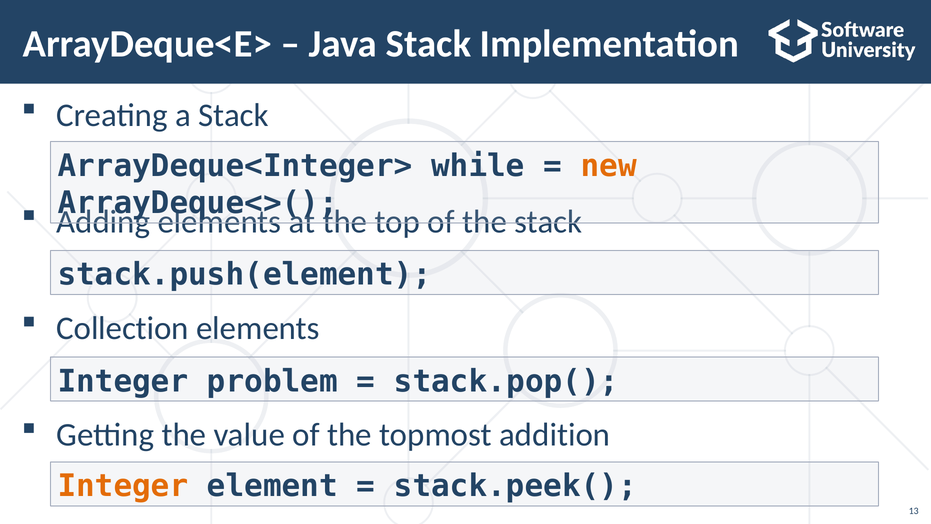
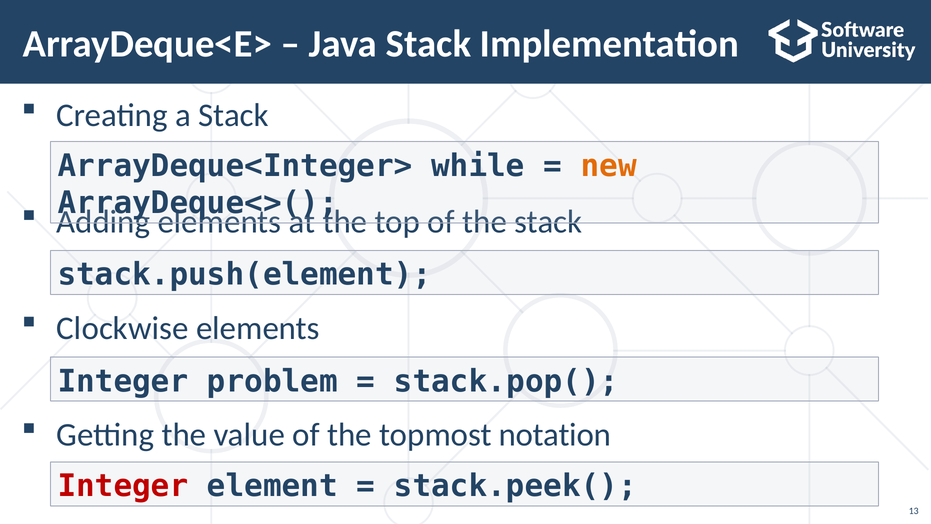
Collection: Collection -> Clockwise
addition: addition -> notation
Integer at (123, 486) colour: orange -> red
